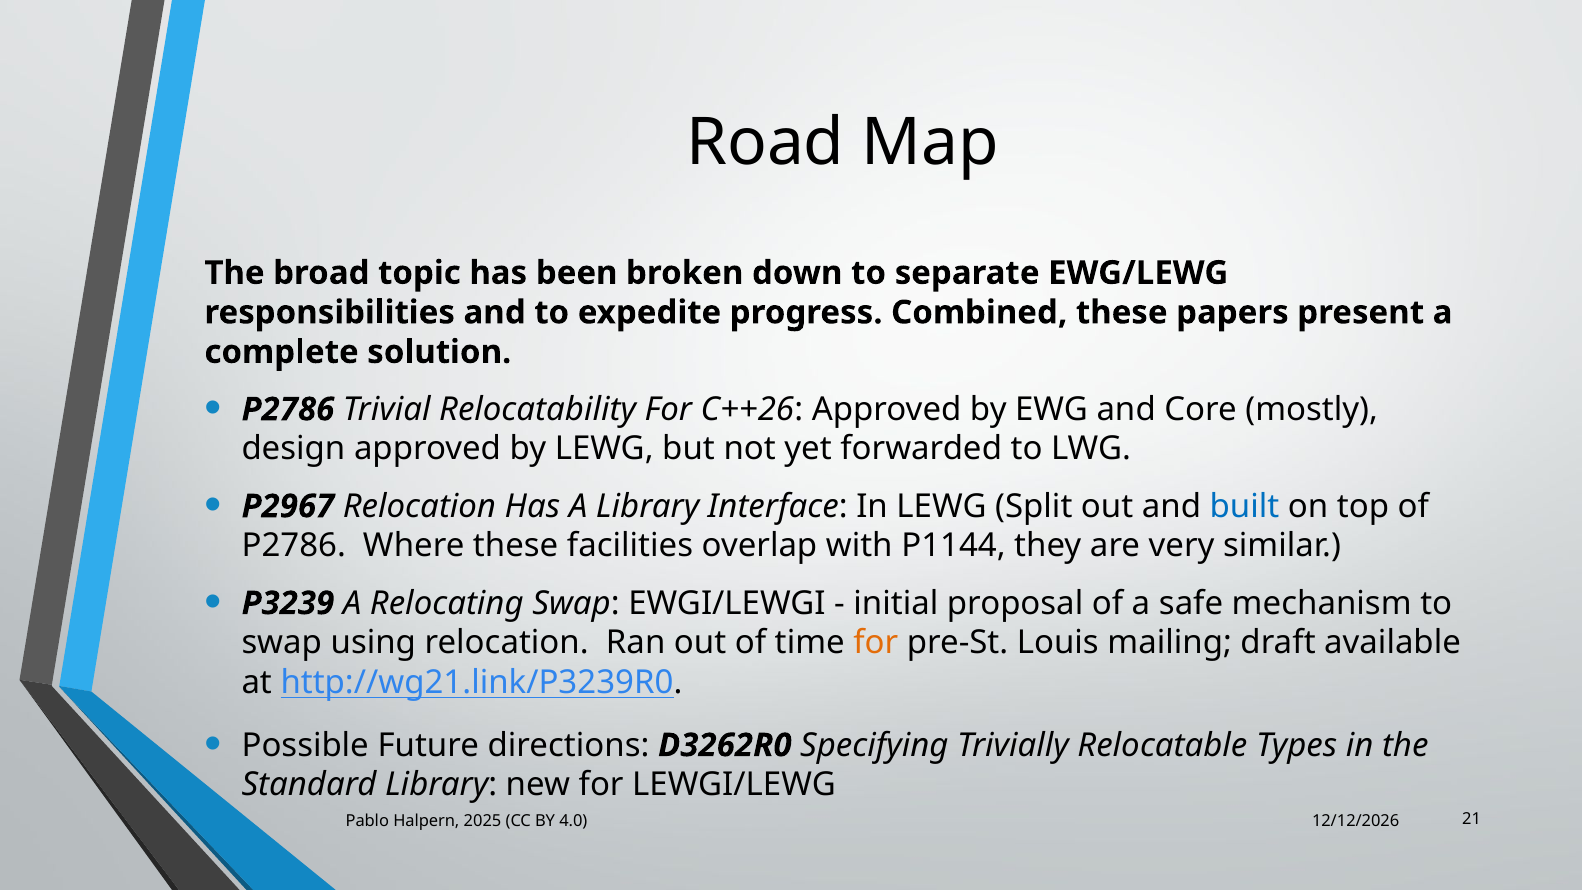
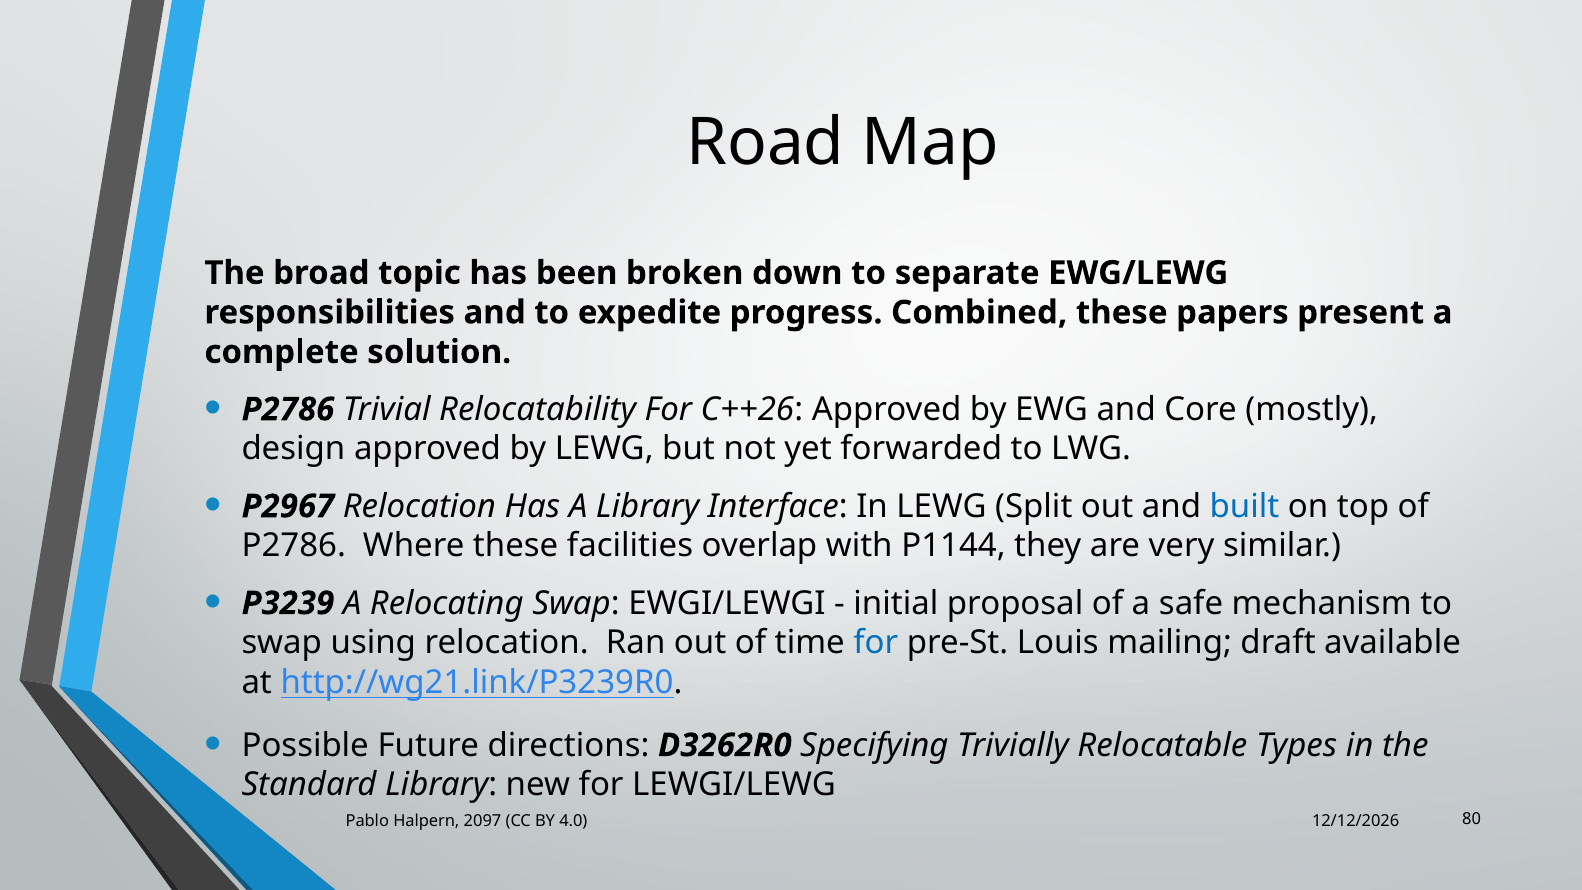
for at (876, 643) colour: orange -> blue
2025: 2025 -> 2097
21: 21 -> 80
